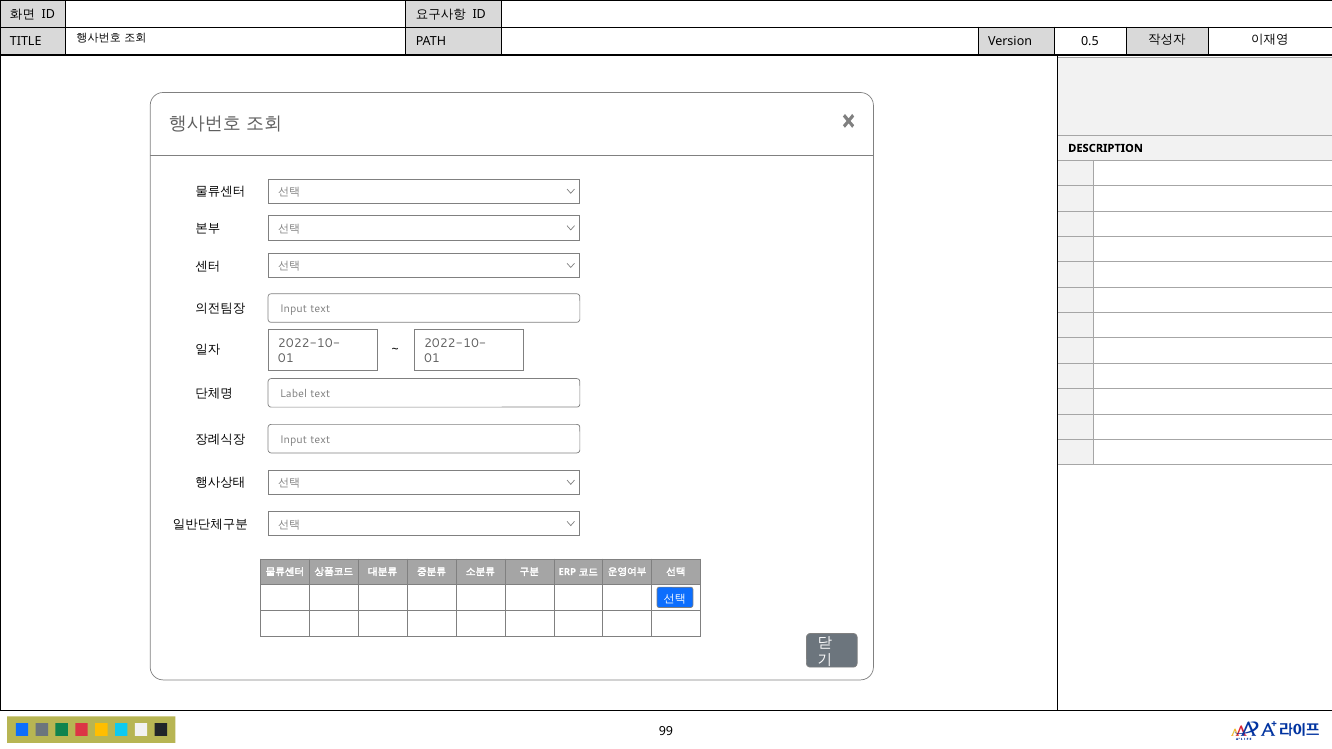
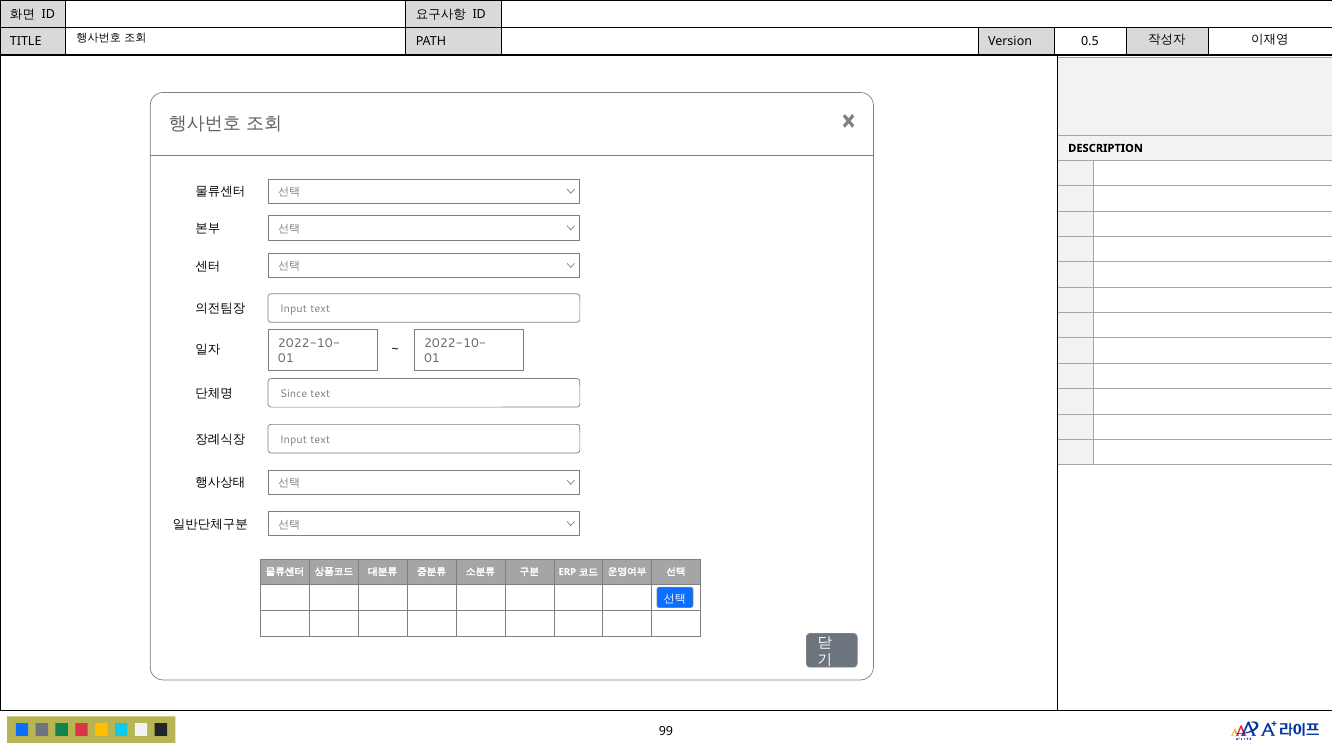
Label: Label -> Since
